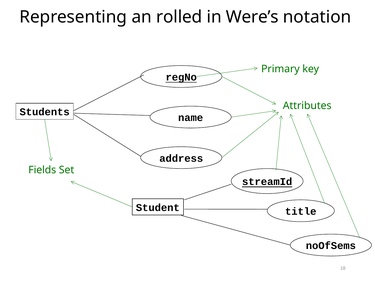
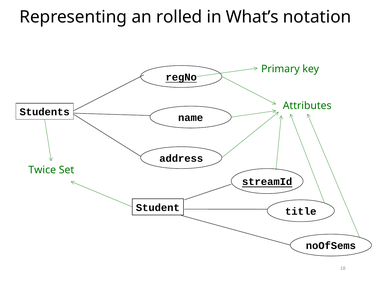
Were’s: Were’s -> What’s
Fields: Fields -> Twice
